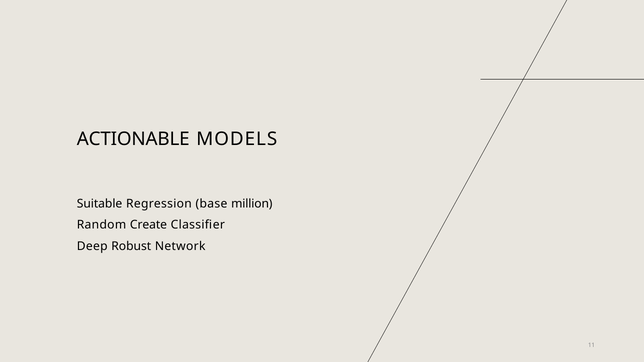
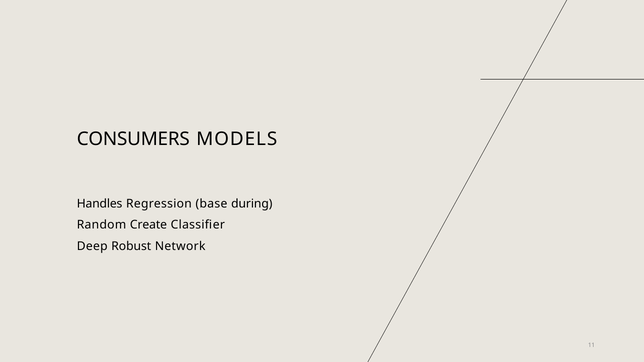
ACTIONABLE: ACTIONABLE -> CONSUMERS
Suitable: Suitable -> Handles
million: million -> during
